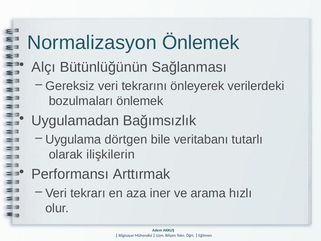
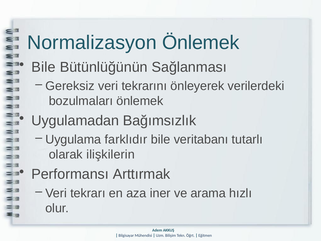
Alçı at (44, 67): Alçı -> Bile
dörtgen: dörtgen -> farklıdır
